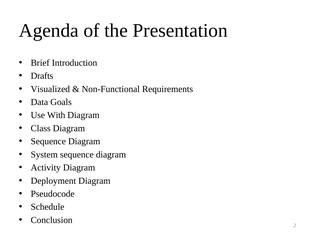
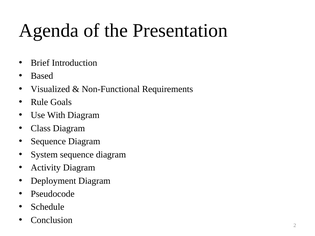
Drafts: Drafts -> Based
Data: Data -> Rule
